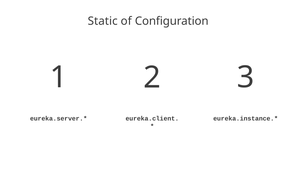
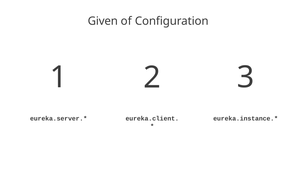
Static: Static -> Given
